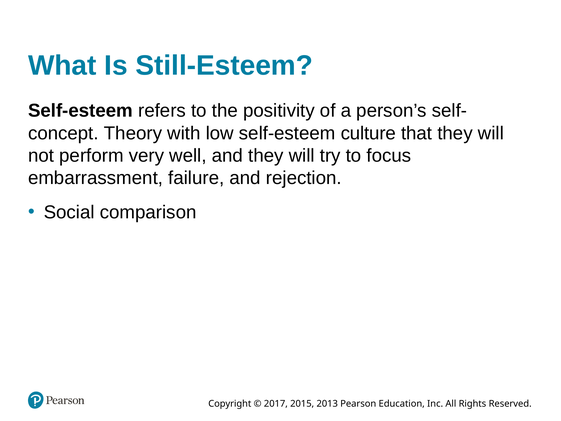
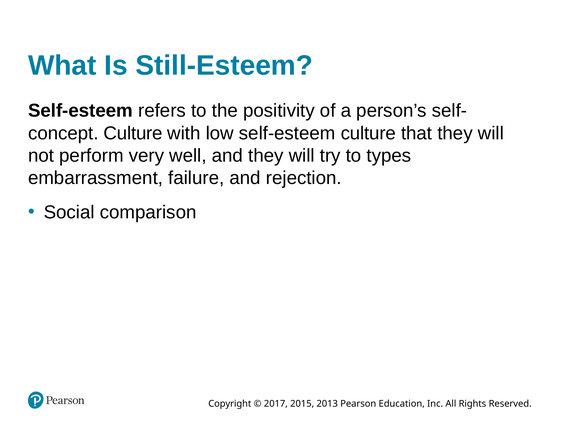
Theory at (133, 133): Theory -> Culture
focus: focus -> types
